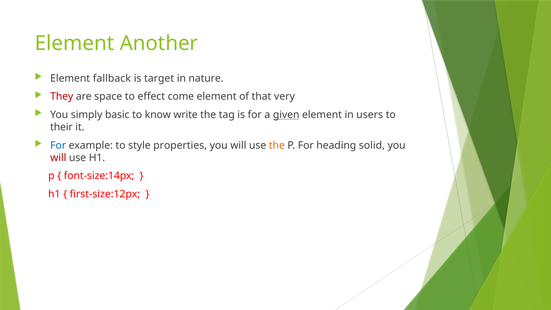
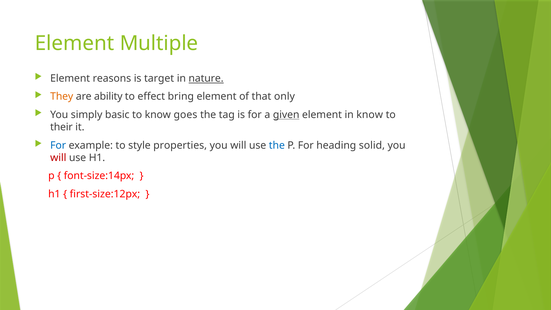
Another: Another -> Multiple
fallback: fallback -> reasons
nature underline: none -> present
They colour: red -> orange
space: space -> ability
come: come -> bring
very: very -> only
write: write -> goes
in users: users -> know
the at (277, 145) colour: orange -> blue
